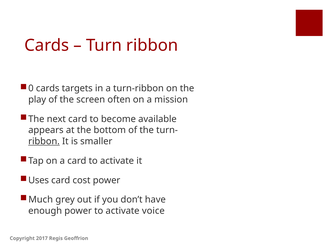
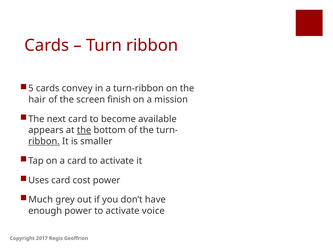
0: 0 -> 5
targets: targets -> convey
play: play -> hair
often: often -> finish
the at (84, 130) underline: none -> present
